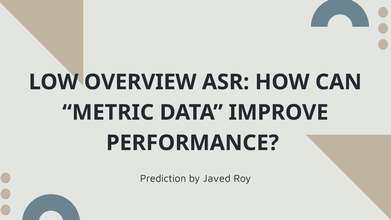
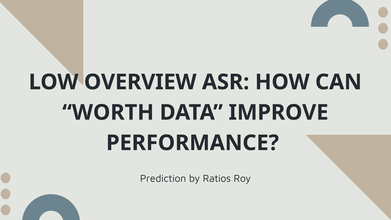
METRIC: METRIC -> WORTH
Javed: Javed -> Ratios
